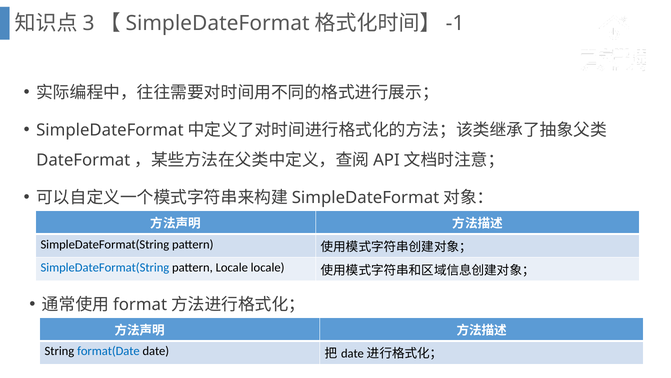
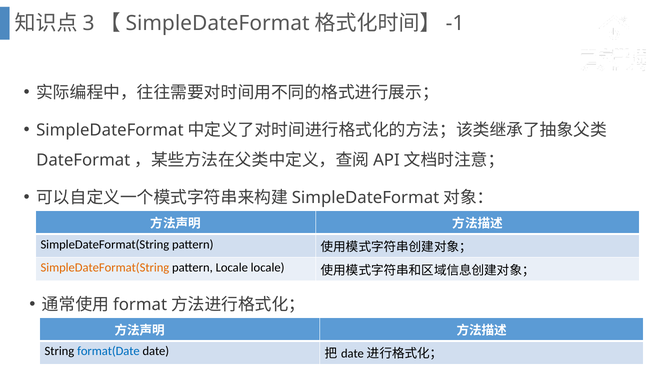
SimpleDateFormat(String at (105, 267) colour: blue -> orange
